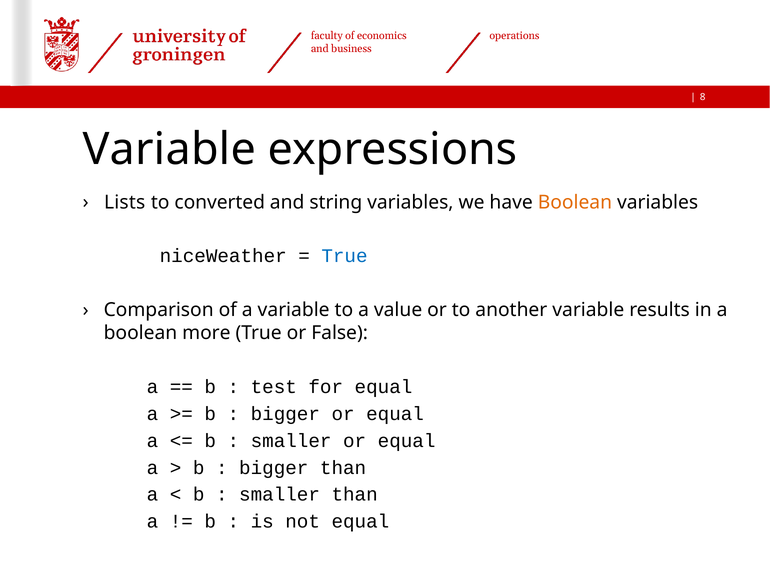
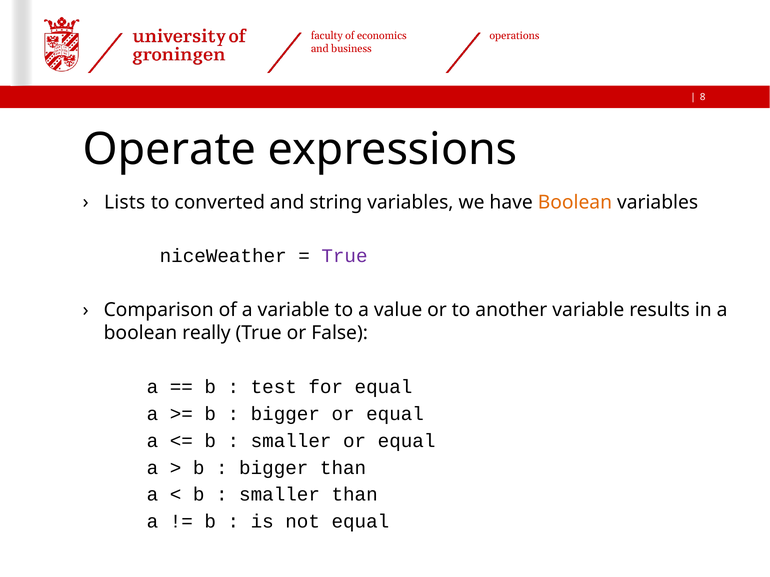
Variable at (169, 149): Variable -> Operate
True at (344, 256) colour: blue -> purple
more: more -> really
